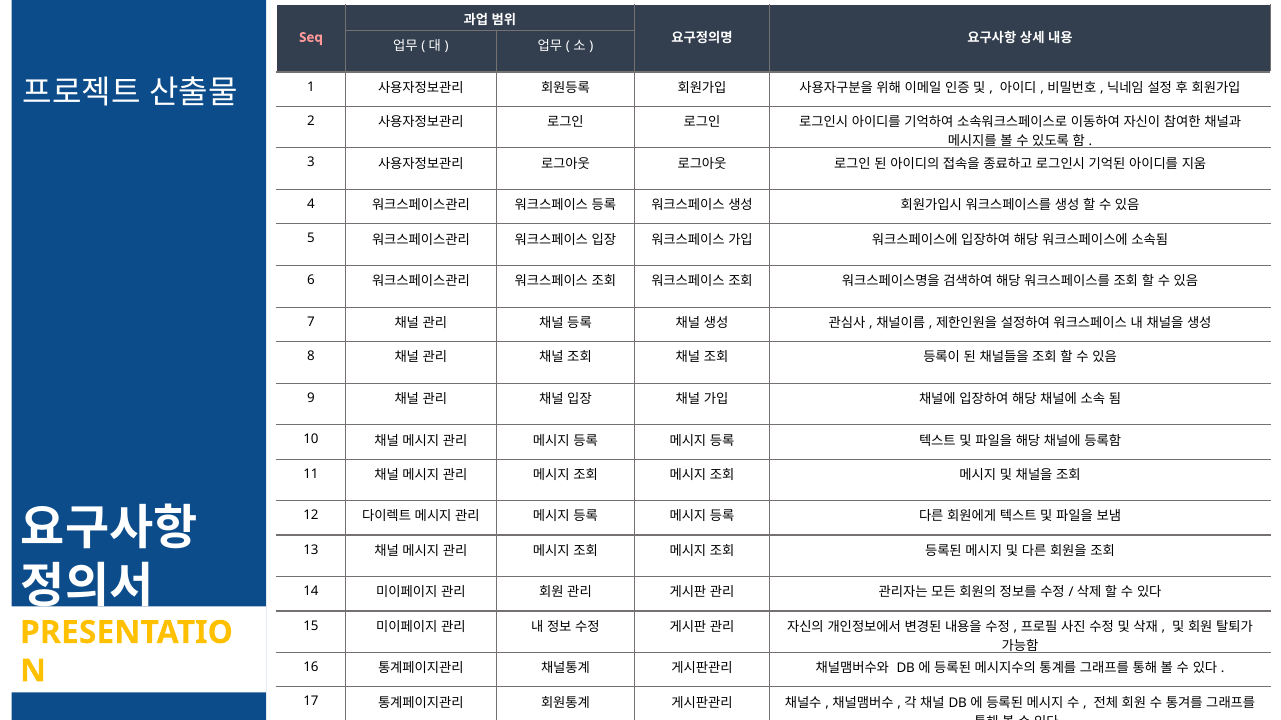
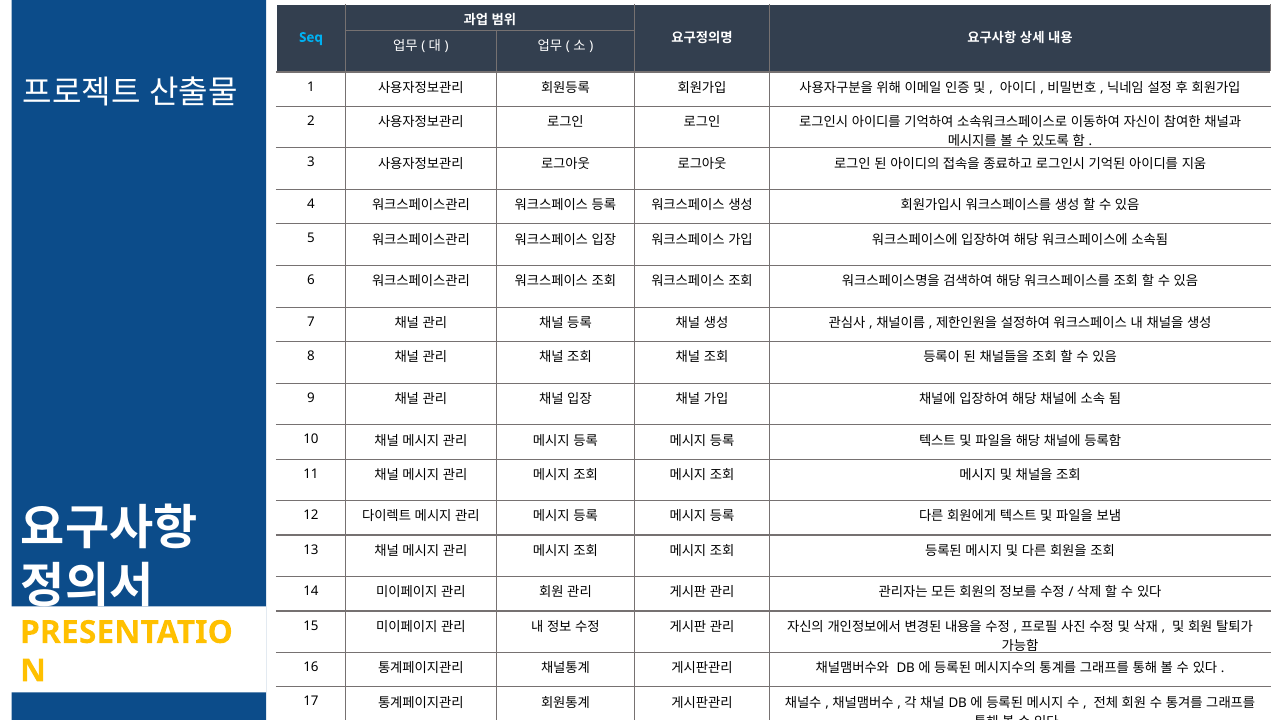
Seq colour: pink -> light blue
